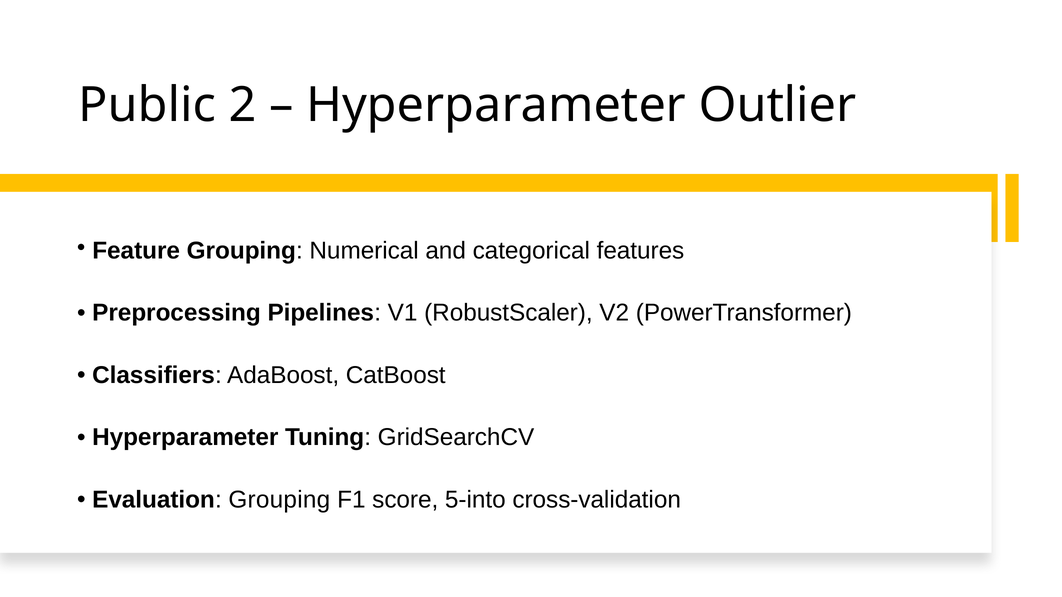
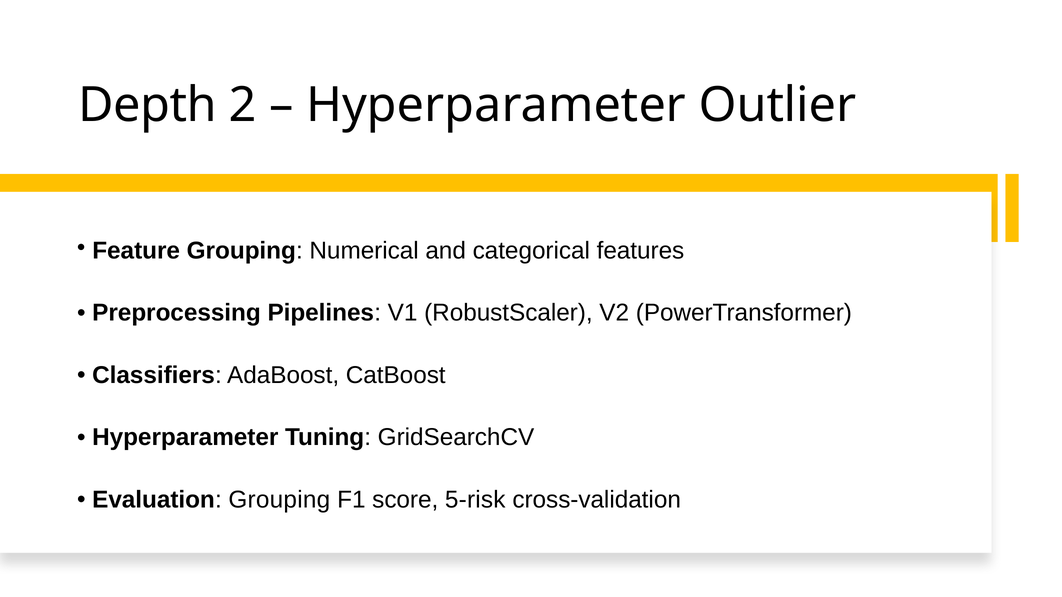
Public: Public -> Depth
5-into: 5-into -> 5-risk
